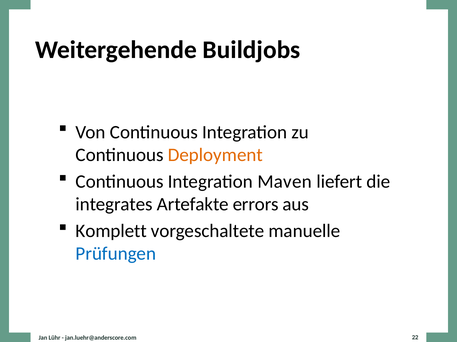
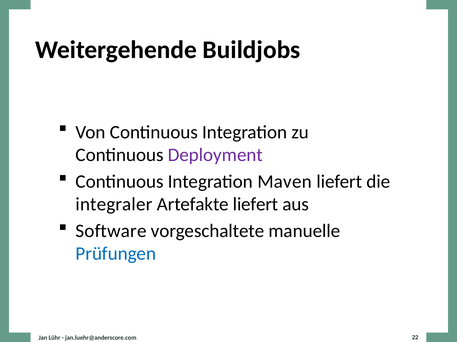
Deployment colour: orange -> purple
integrates: integrates -> integraler
Artefakte errors: errors -> liefert
Komplett: Komplett -> Software
